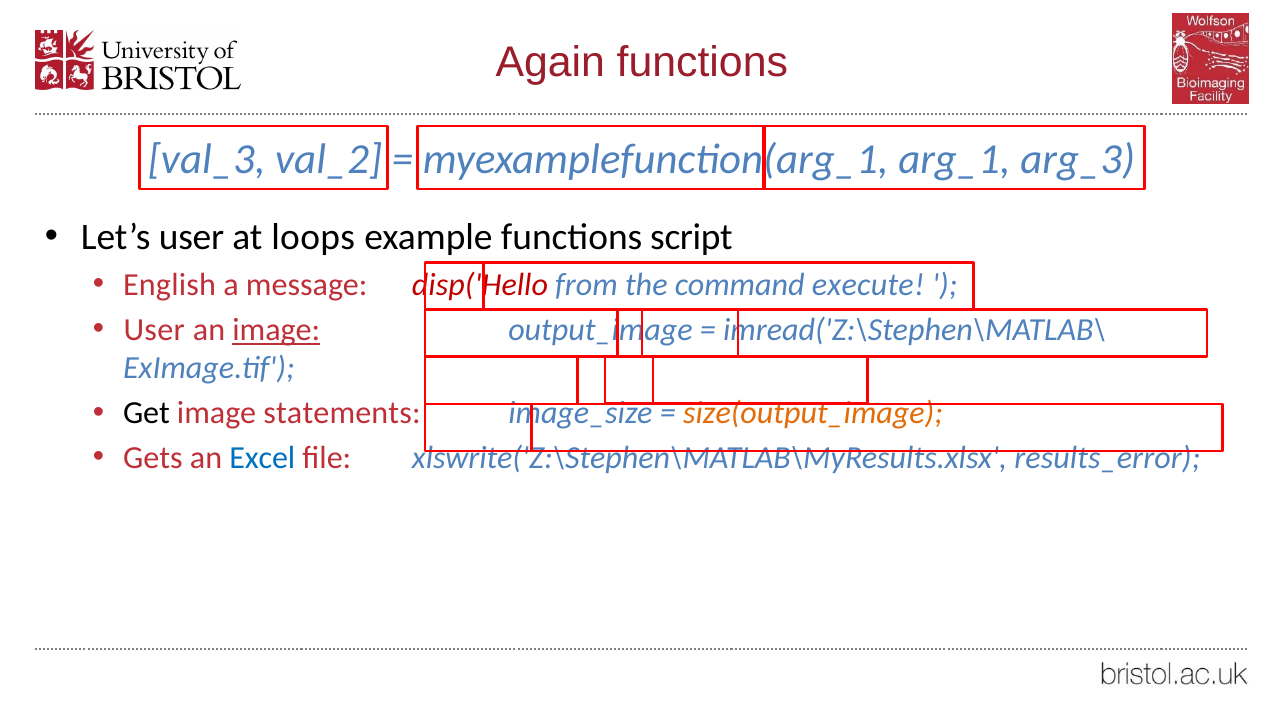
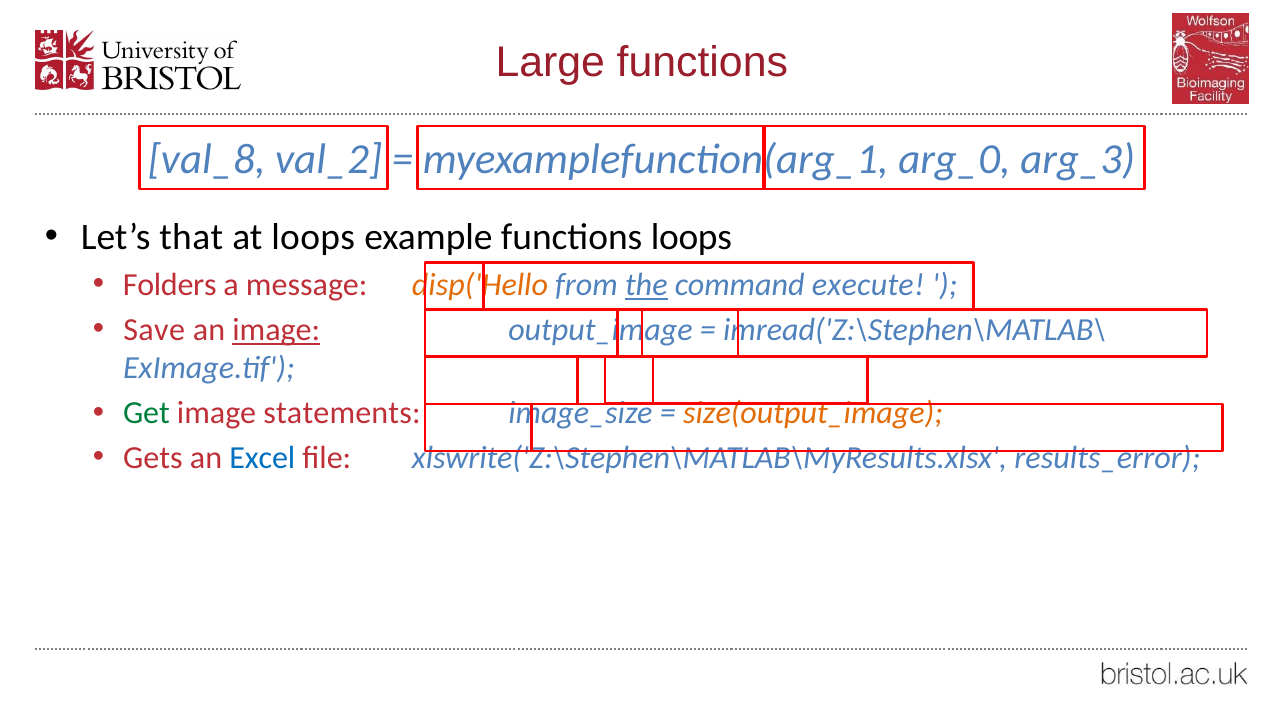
Again: Again -> Large
val_3: val_3 -> val_8
arg_1: arg_1 -> arg_0
Let’s user: user -> that
functions script: script -> loops
English: English -> Folders
disp('Hello colour: red -> orange
the underline: none -> present
User at (154, 330): User -> Save
Get colour: black -> green
